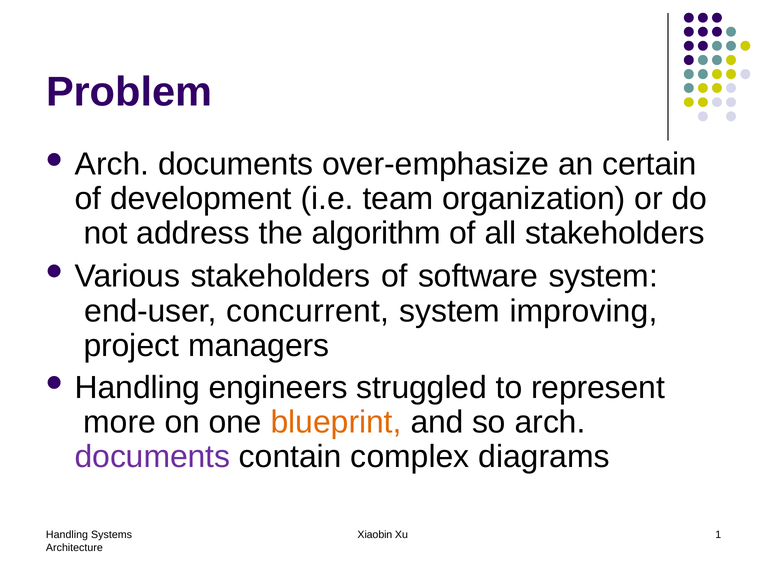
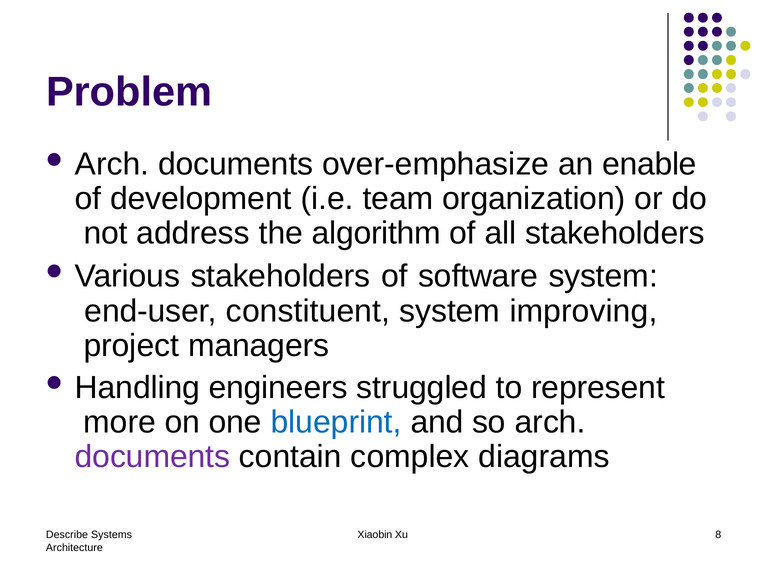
certain: certain -> enable
concurrent: concurrent -> constituent
blueprint colour: orange -> blue
Handling at (67, 535): Handling -> Describe
1: 1 -> 8
